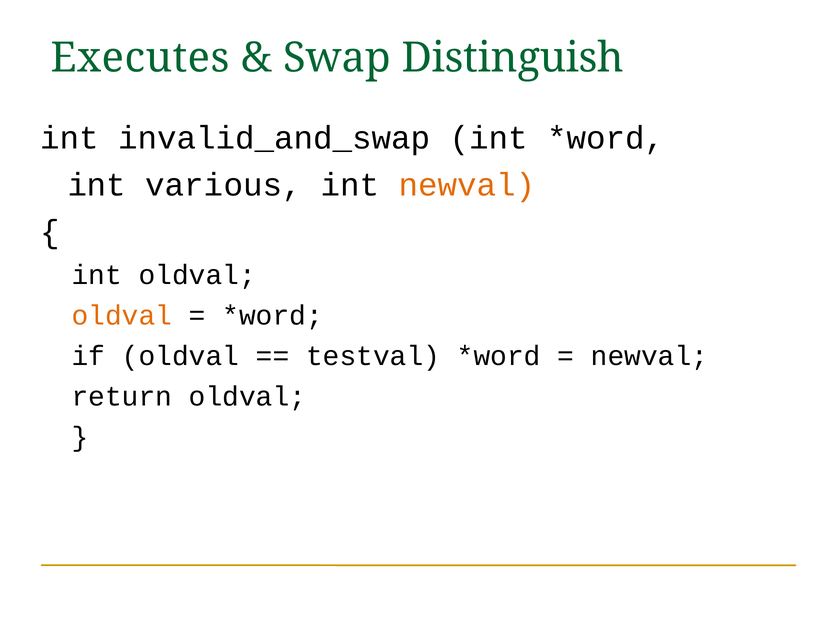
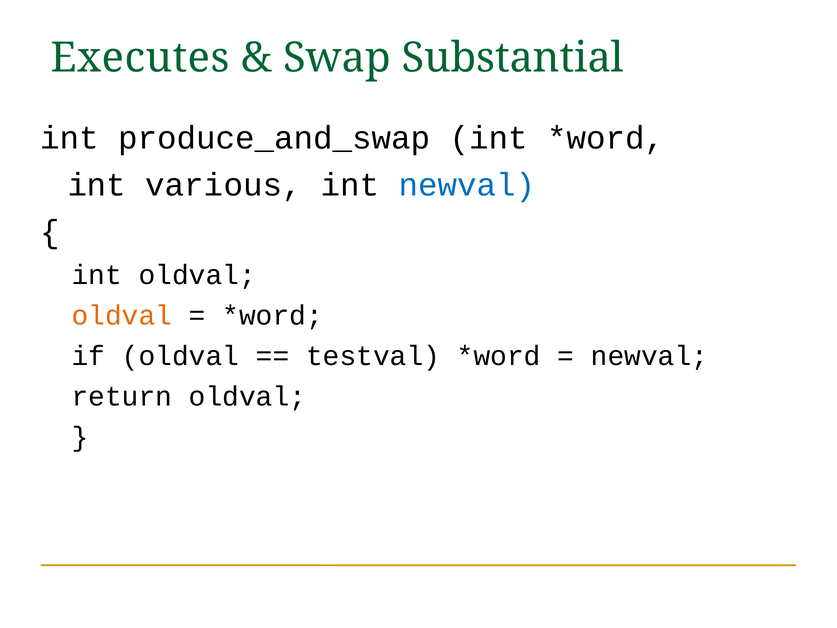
Distinguish: Distinguish -> Substantial
invalid_and_swap: invalid_and_swap -> produce_and_swap
newval at (467, 185) colour: orange -> blue
